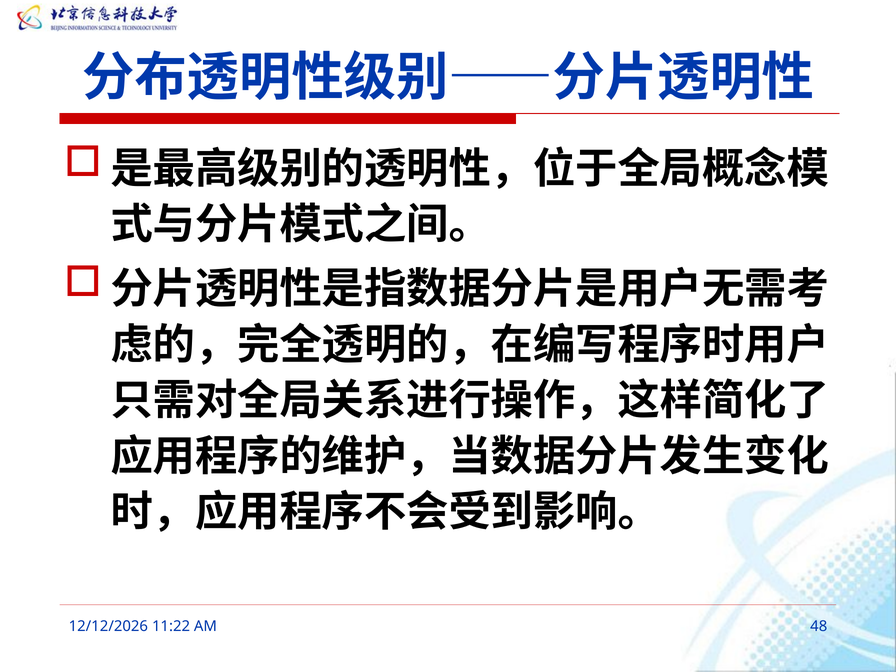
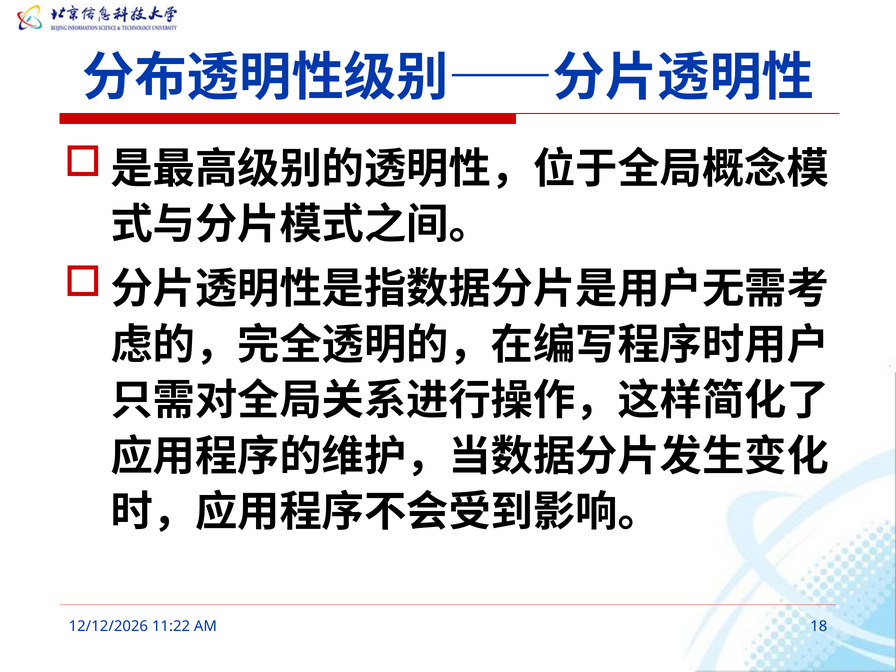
48: 48 -> 18
